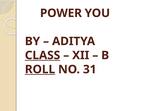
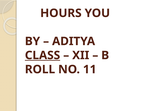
POWER: POWER -> HOURS
ROLL underline: present -> none
31: 31 -> 11
